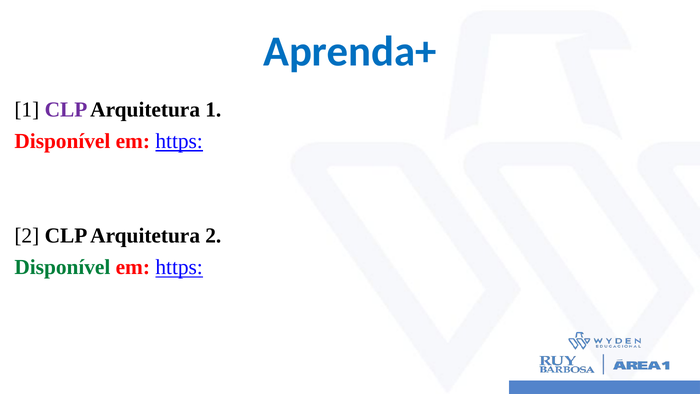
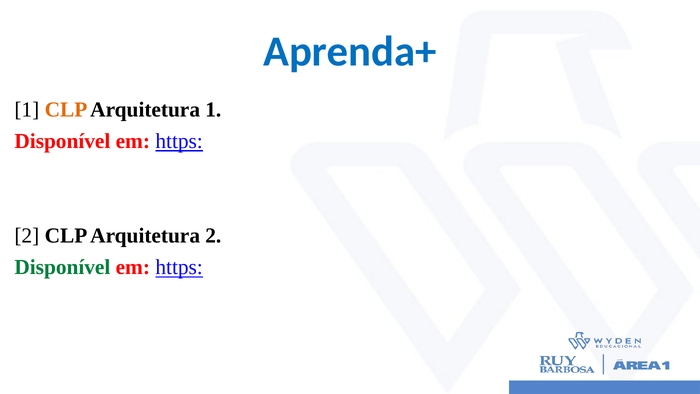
CLP at (66, 110) colour: purple -> orange
